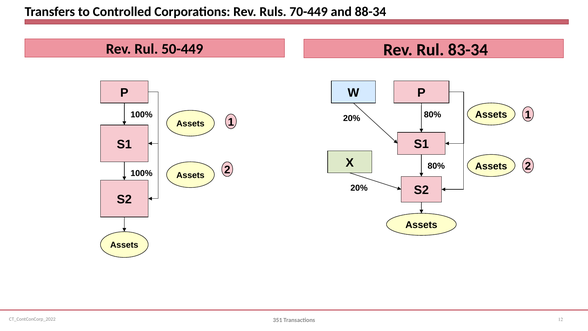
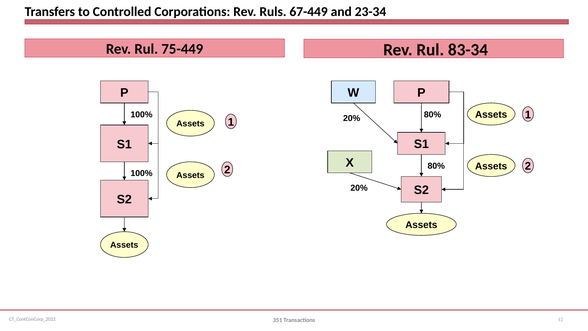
70-449: 70-449 -> 67-449
88-34: 88-34 -> 23-34
50-449: 50-449 -> 75-449
